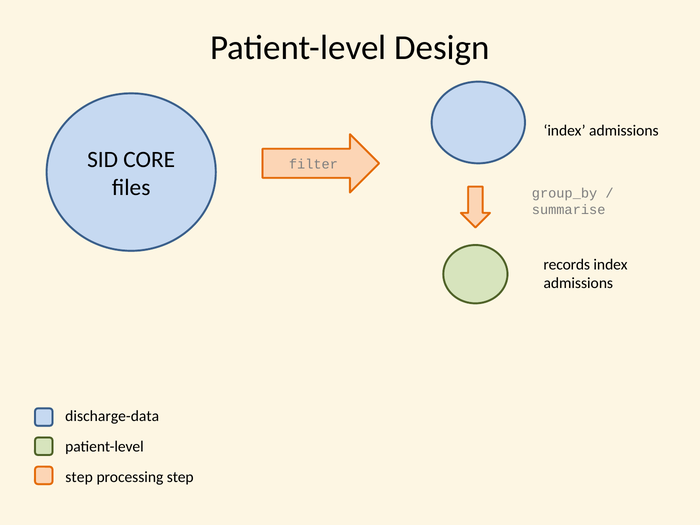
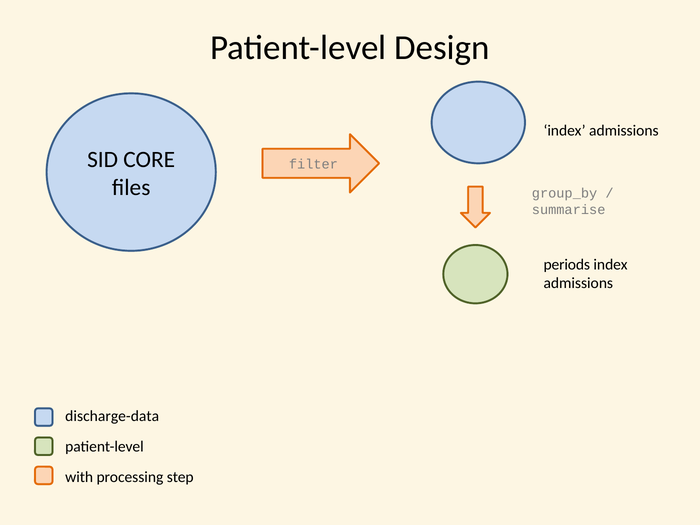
records: records -> periods
step at (79, 477): step -> with
